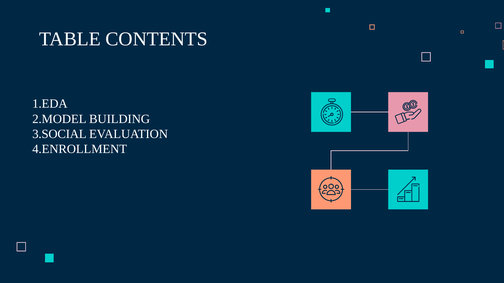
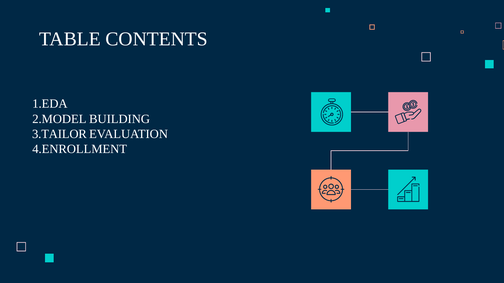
3.SOCIAL: 3.SOCIAL -> 3.TAILOR
